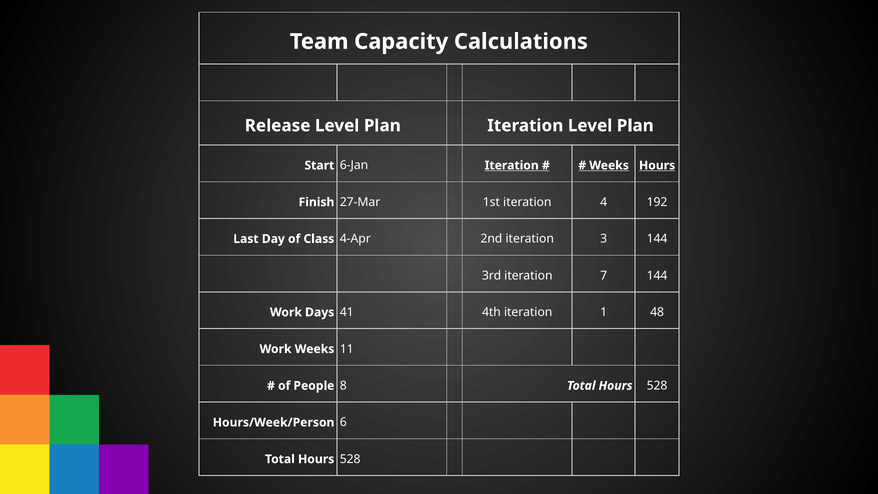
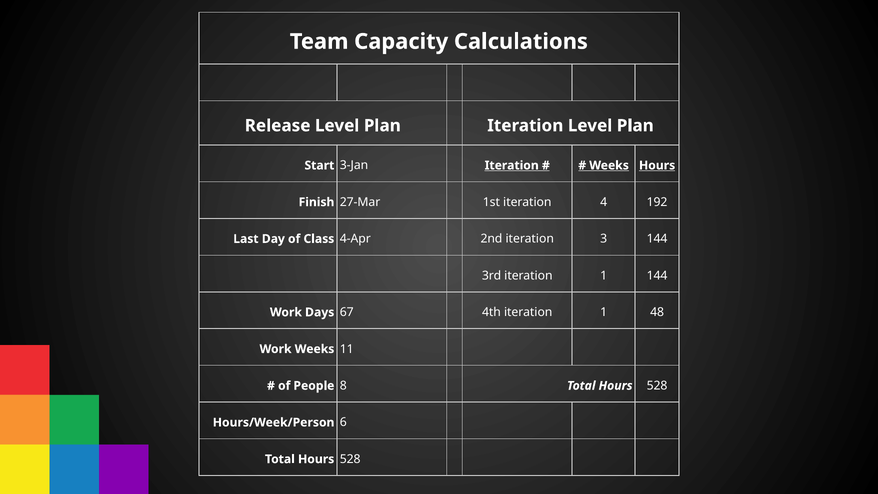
6-Jan: 6-Jan -> 3-Jan
3rd iteration 7: 7 -> 1
41: 41 -> 67
